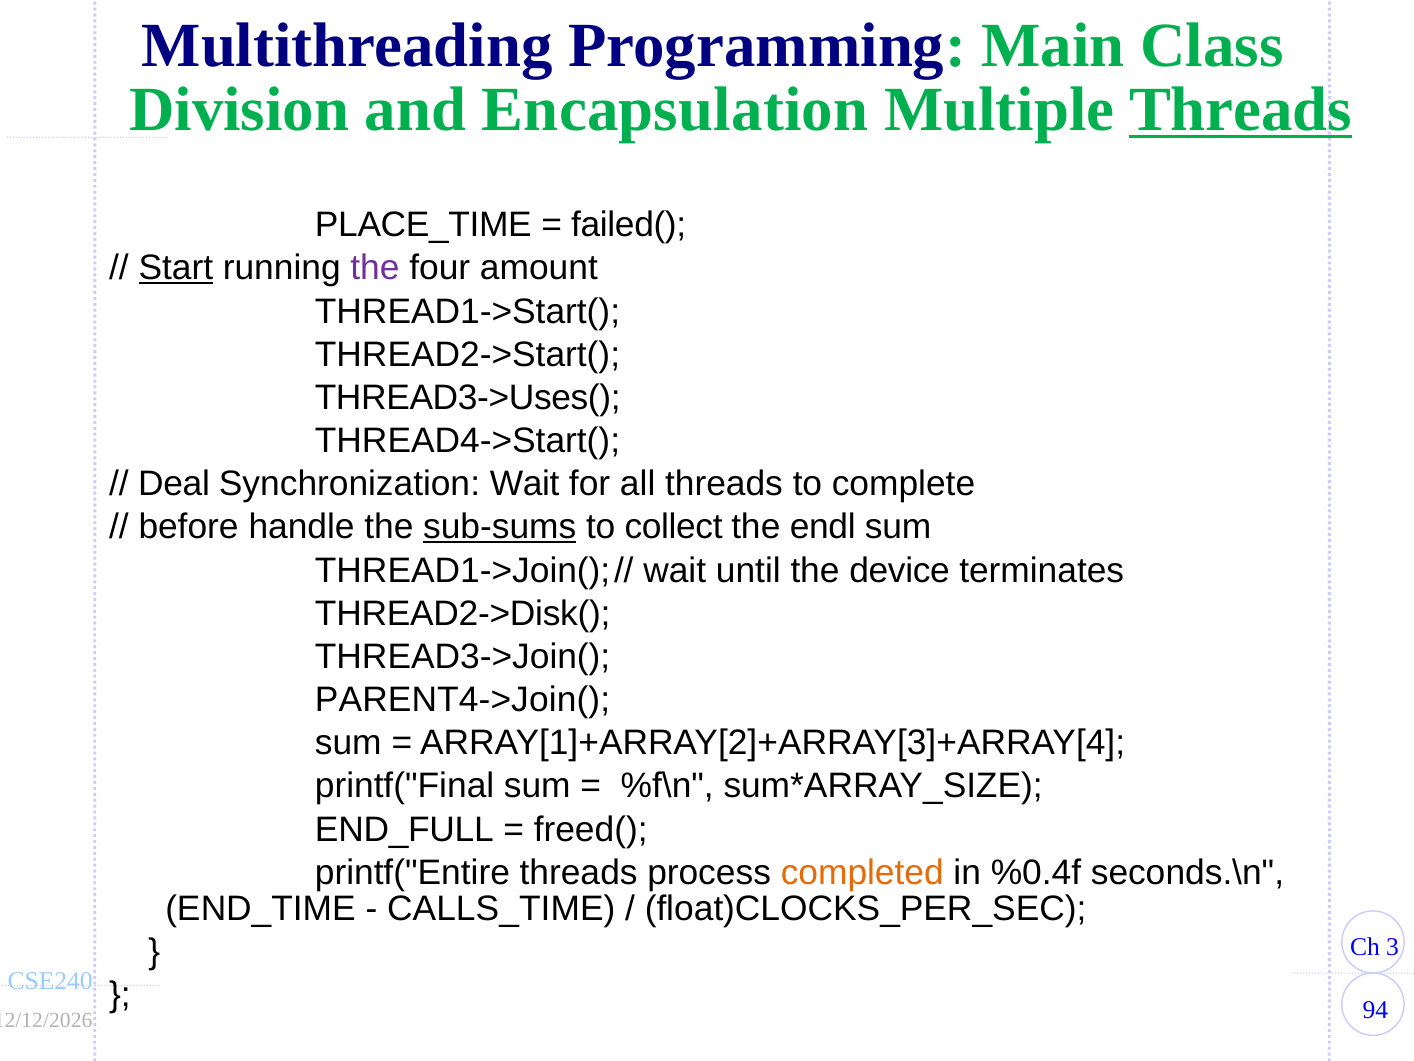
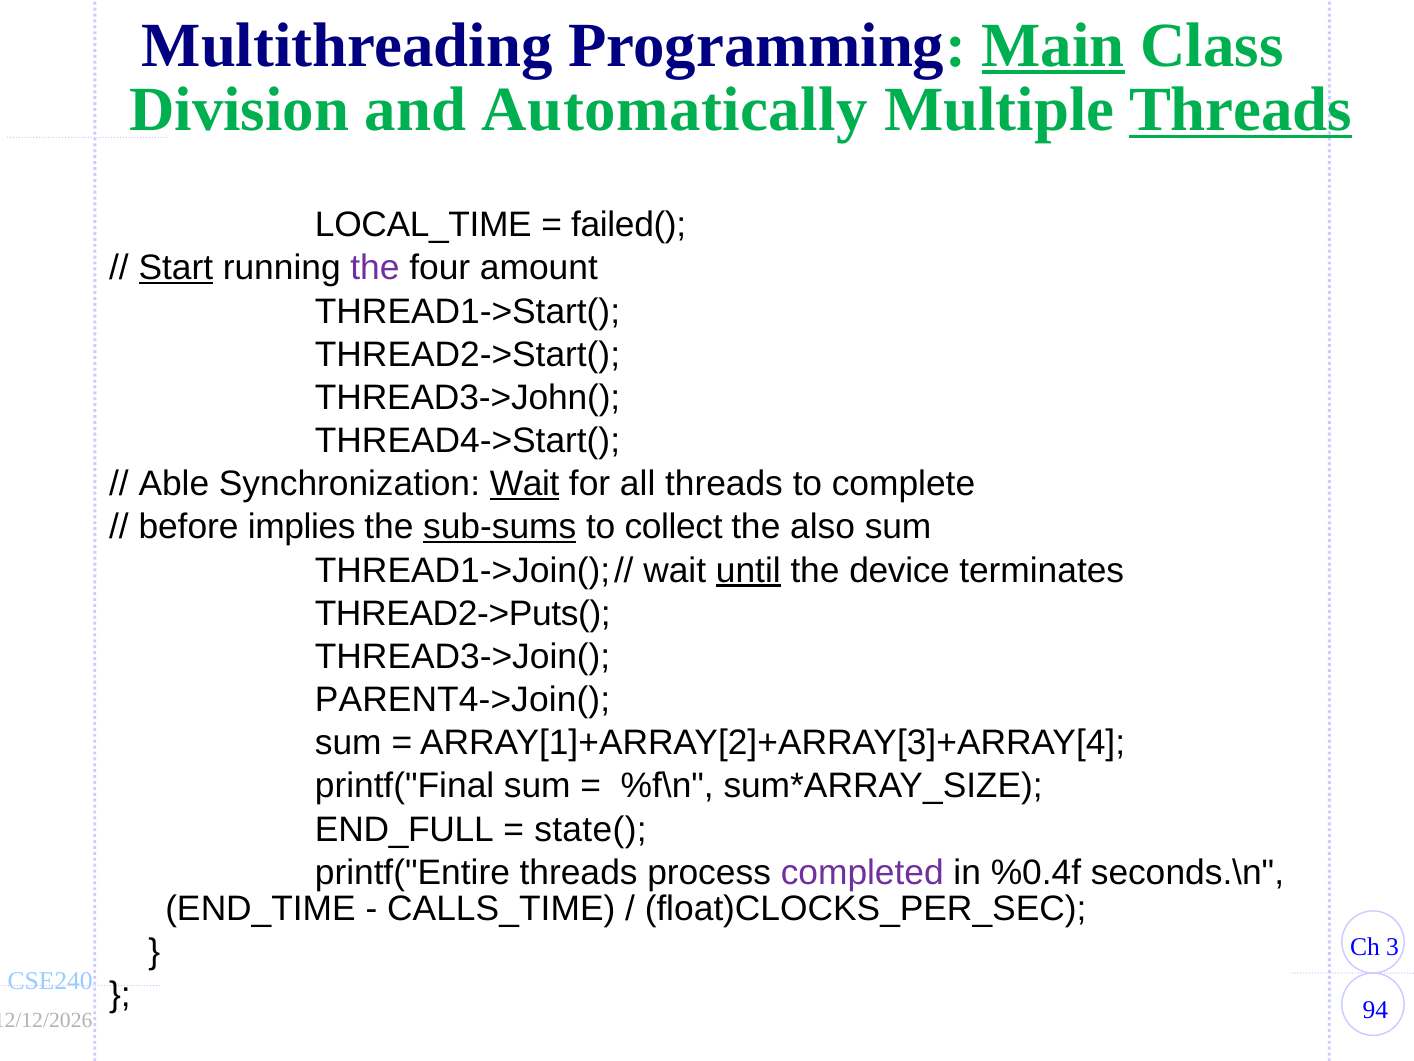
Main underline: none -> present
Encapsulation: Encapsulation -> Automatically
PLACE_TIME: PLACE_TIME -> LOCAL_TIME
THREAD3->Uses(: THREAD3->Uses( -> THREAD3->John(
Deal: Deal -> Able
Wait at (525, 484) underline: none -> present
handle: handle -> implies
endl: endl -> also
until underline: none -> present
THREAD2->Disk(: THREAD2->Disk( -> THREAD2->Puts(
freed(: freed( -> state(
completed colour: orange -> purple
